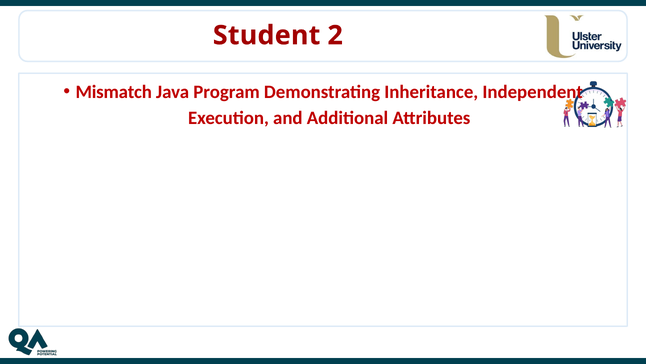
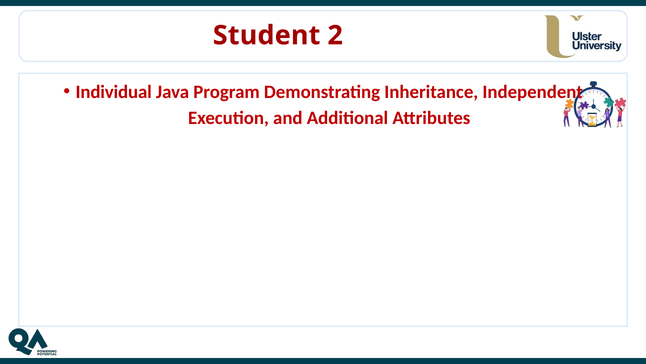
Mismatch: Mismatch -> Individual
